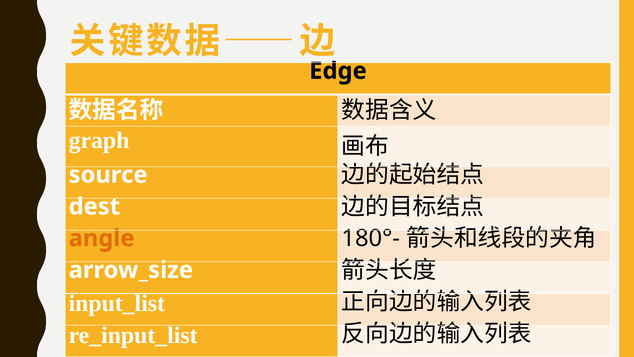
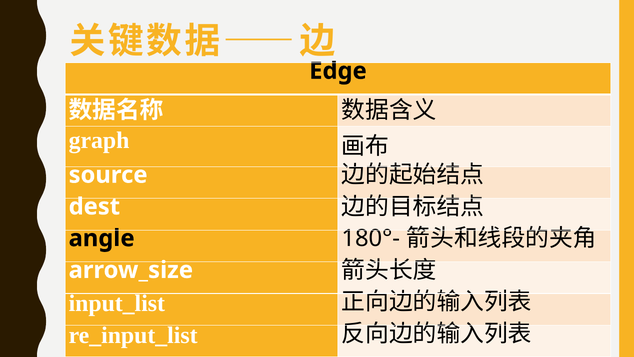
angle colour: orange -> black
